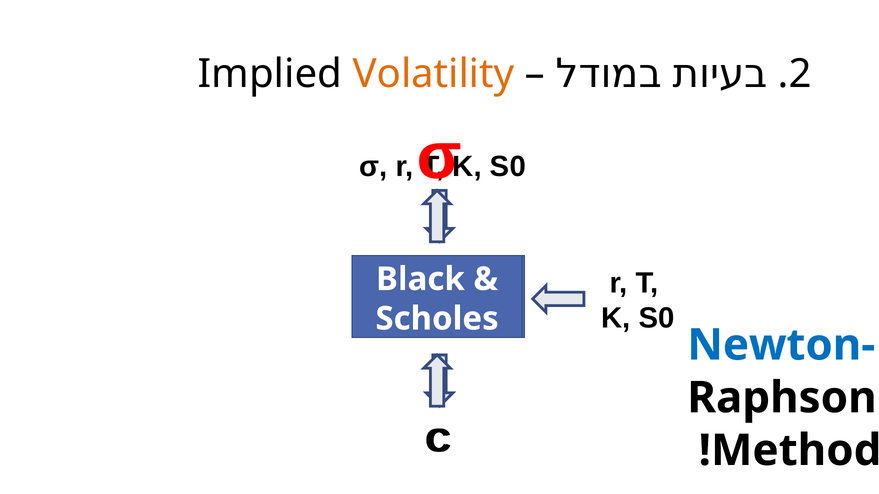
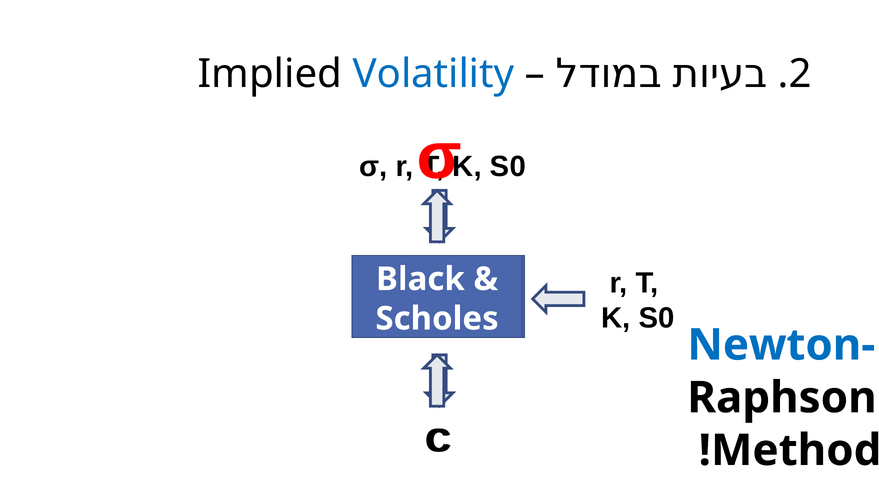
Volatility colour: orange -> blue
